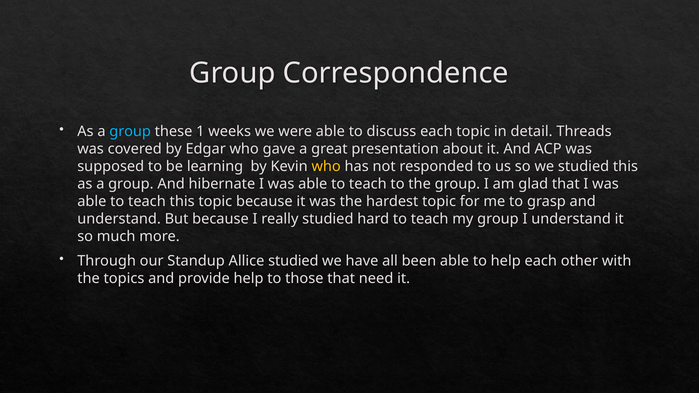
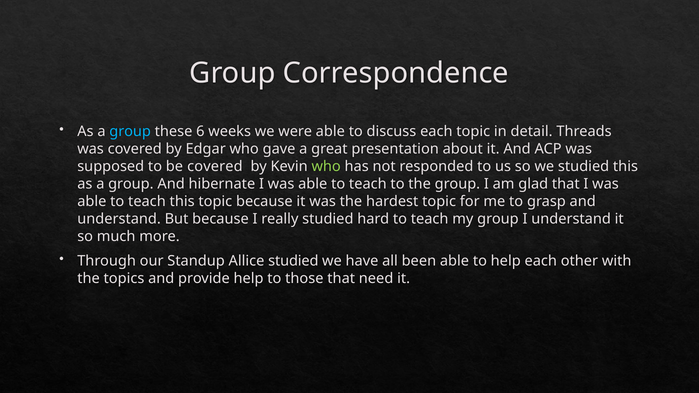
1: 1 -> 6
be learning: learning -> covered
who at (326, 166) colour: yellow -> light green
